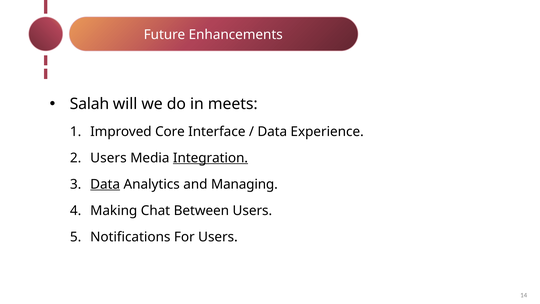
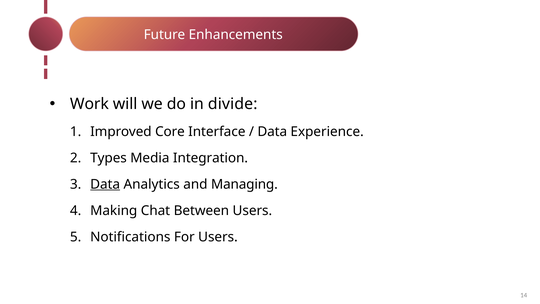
Salah: Salah -> Work
meets: meets -> divide
Users at (108, 158): Users -> Types
Integration underline: present -> none
